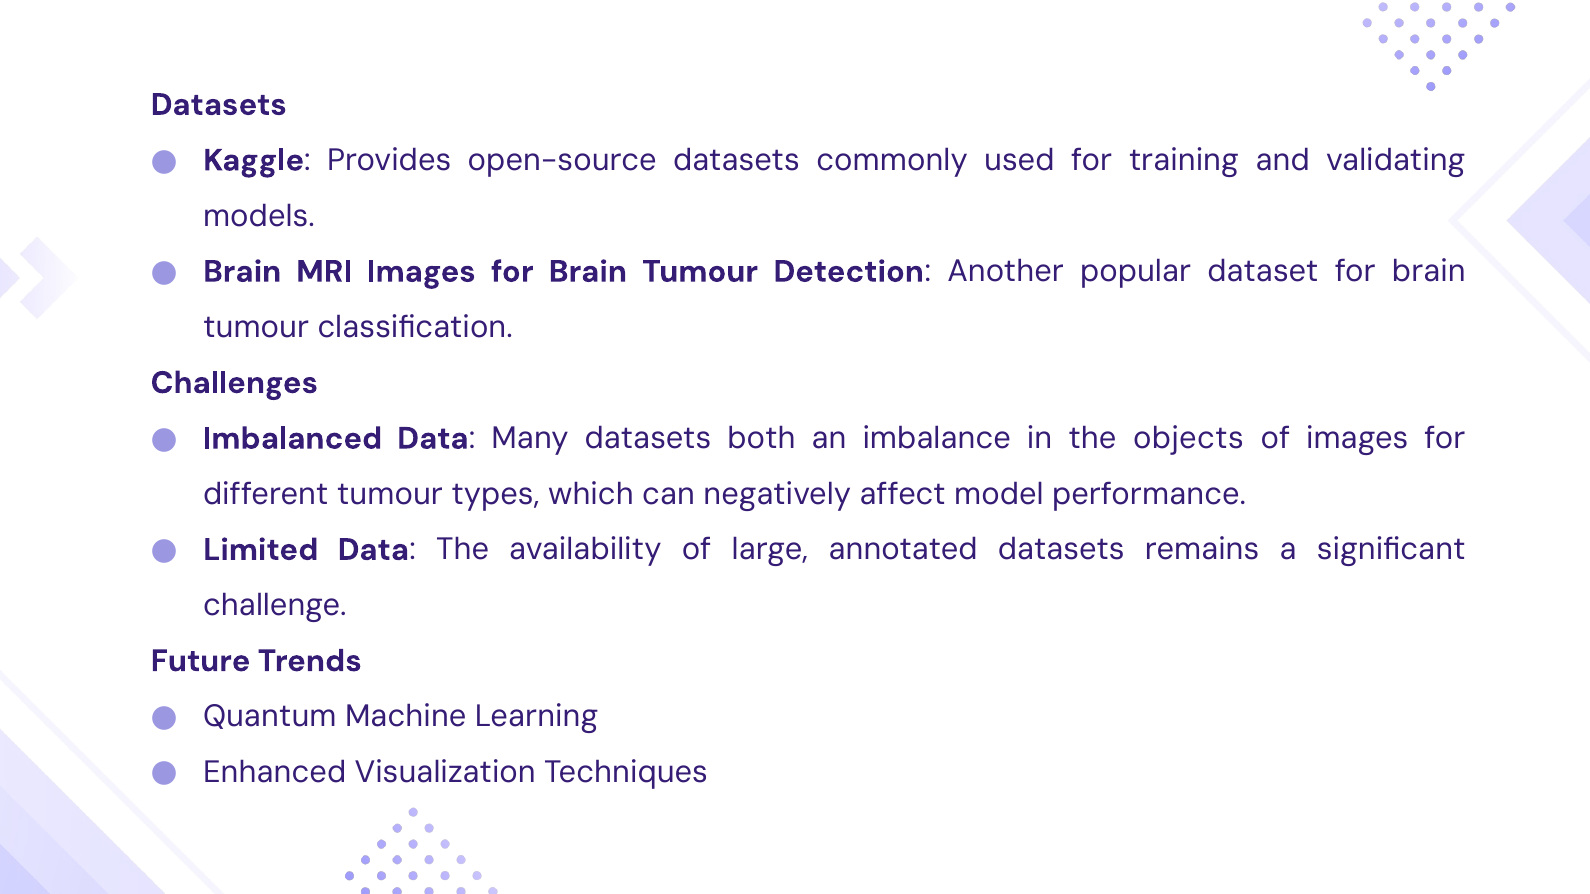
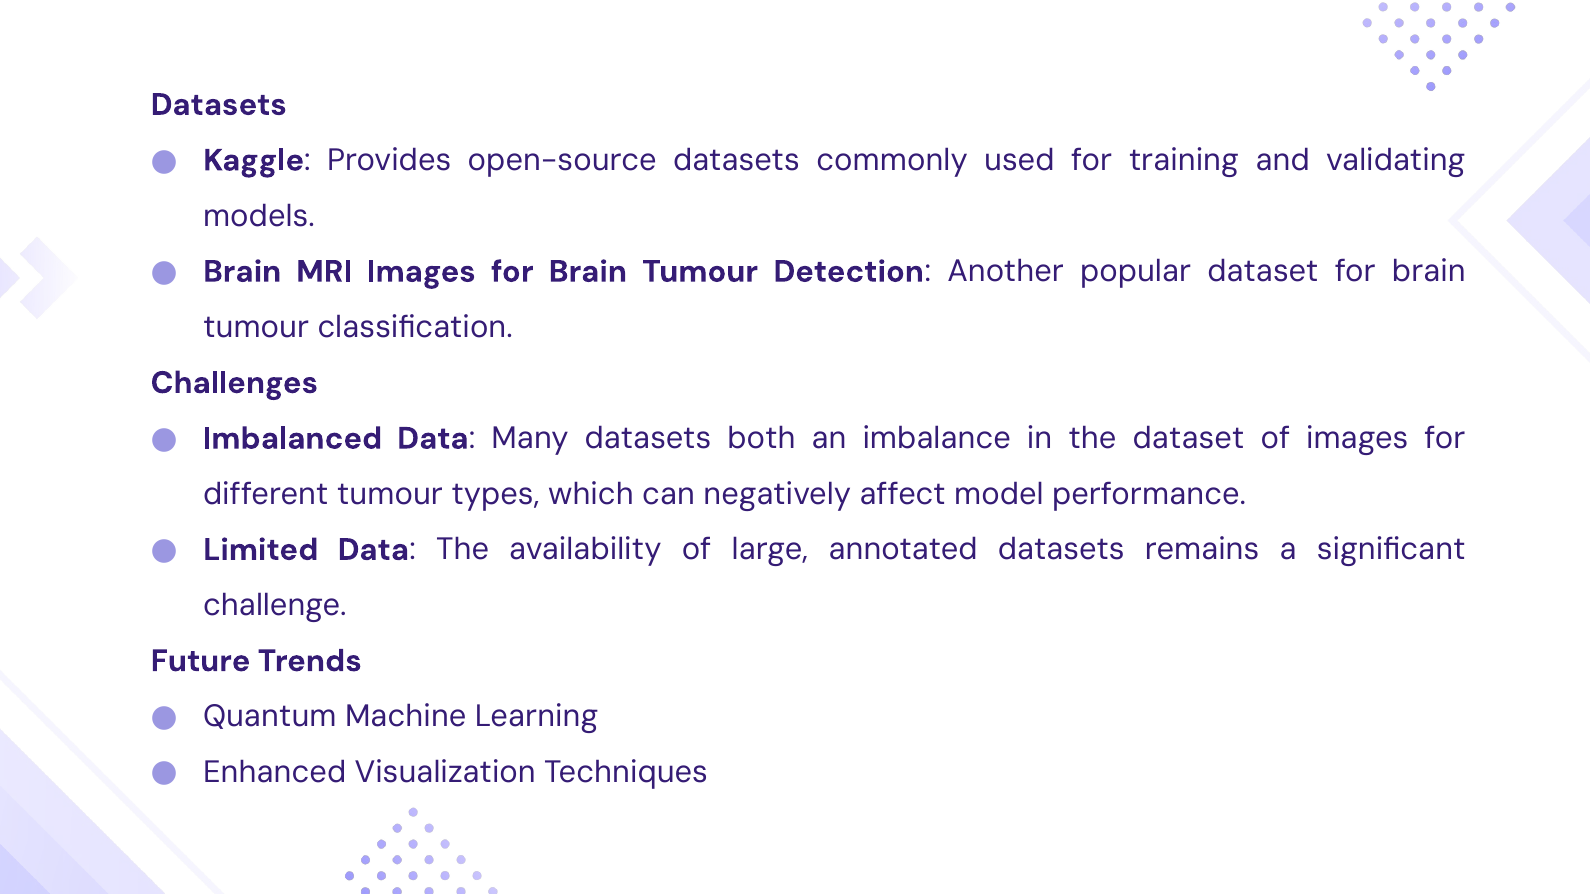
the objects: objects -> dataset
